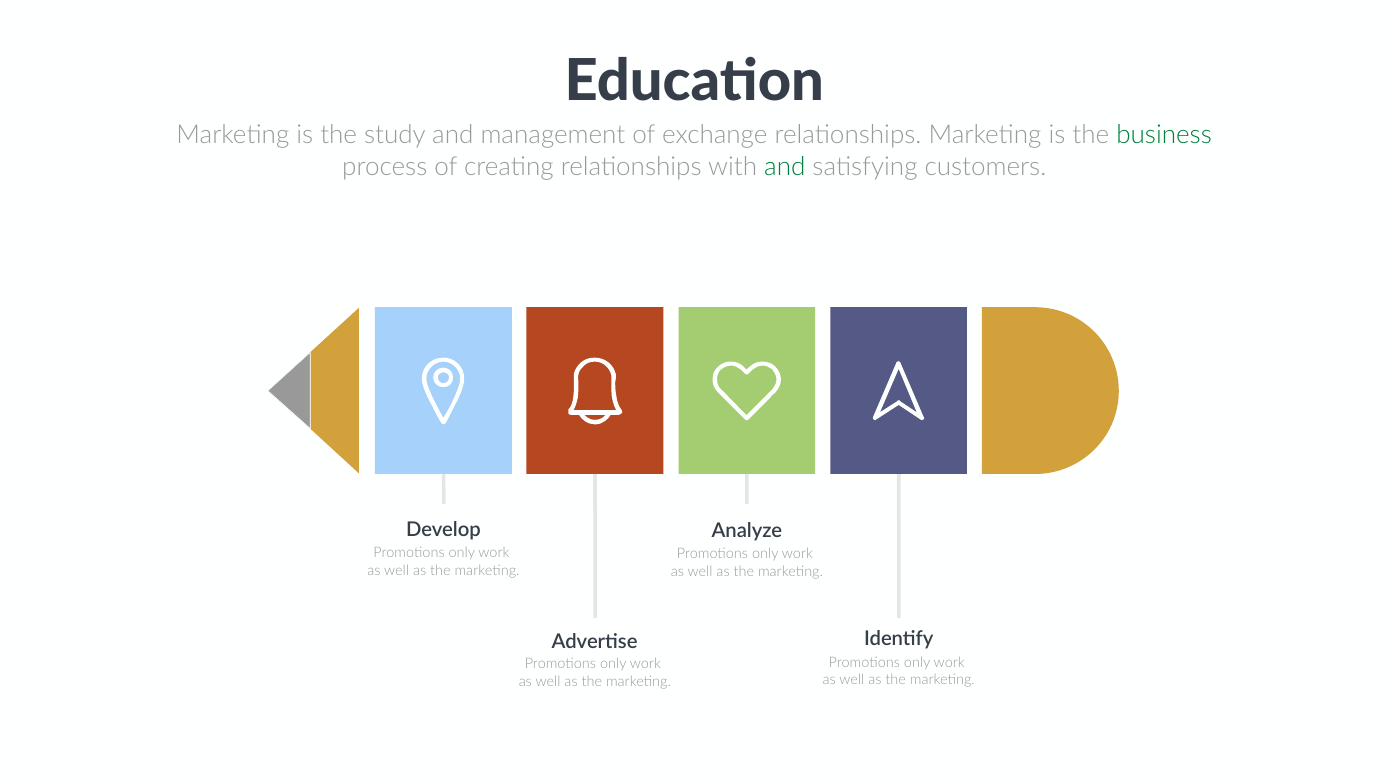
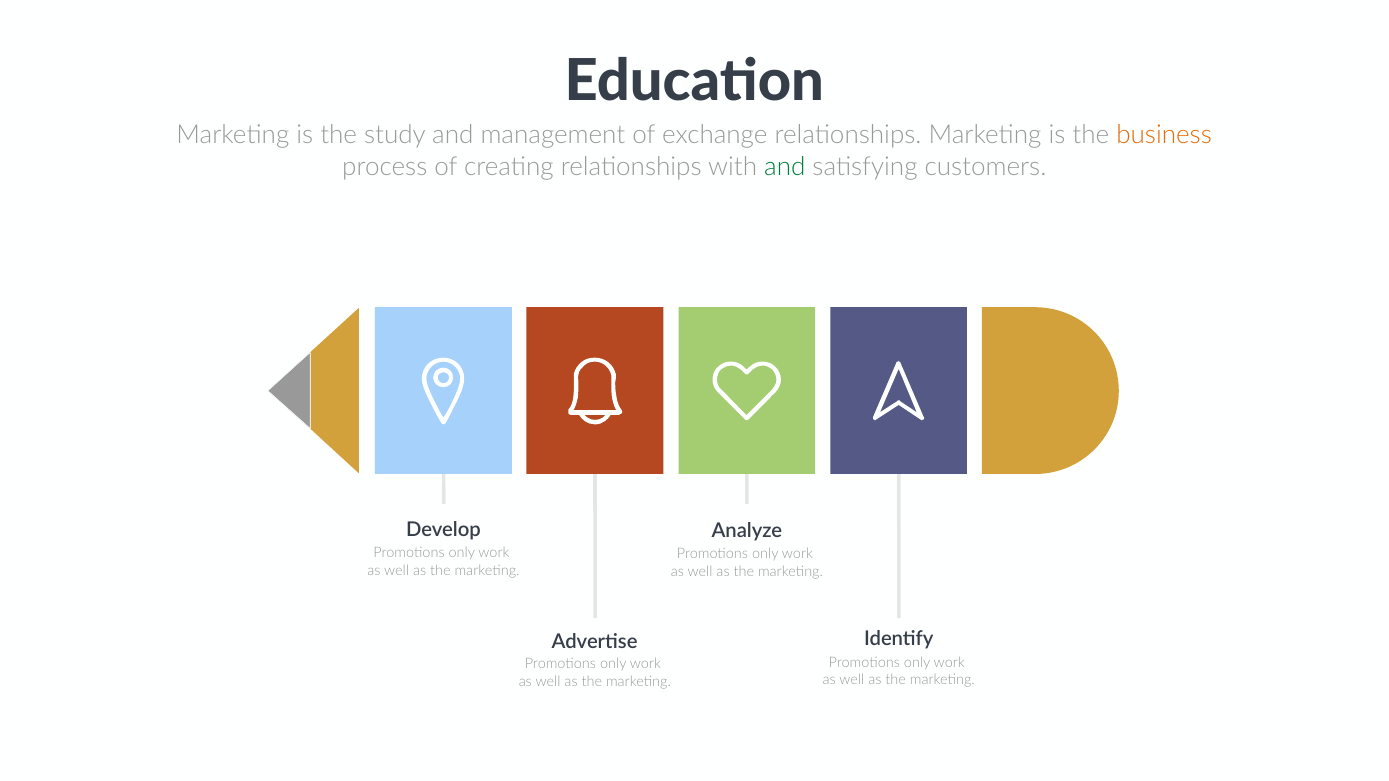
business colour: green -> orange
